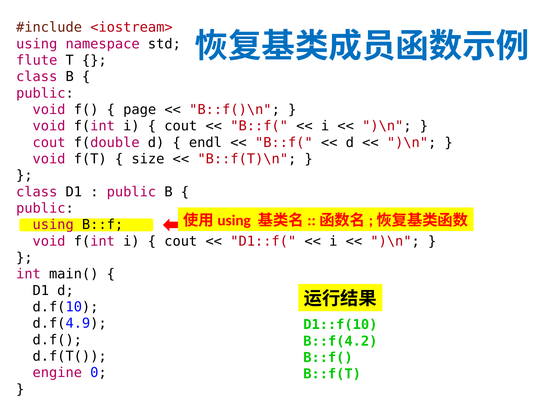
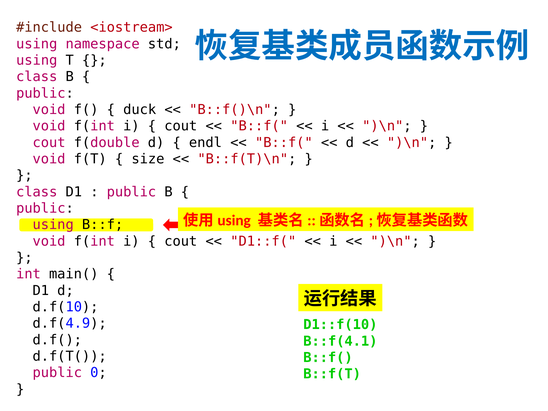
flute at (37, 60): flute -> using
page: page -> duck
B::f(4.2: B::f(4.2 -> B::f(4.1
engine at (57, 373): engine -> public
